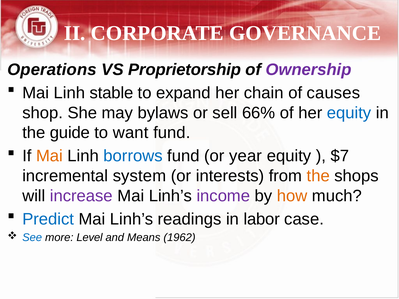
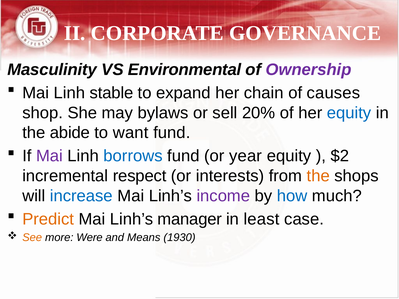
Operations: Operations -> Masculinity
Proprietorship: Proprietorship -> Environmental
66%: 66% -> 20%
guide: guide -> abide
Mai at (49, 156) colour: orange -> purple
$7: $7 -> $2
system: system -> respect
increase colour: purple -> blue
how colour: orange -> blue
Predict colour: blue -> orange
readings: readings -> manager
labor: labor -> least
See colour: blue -> orange
Level: Level -> Were
1962: 1962 -> 1930
